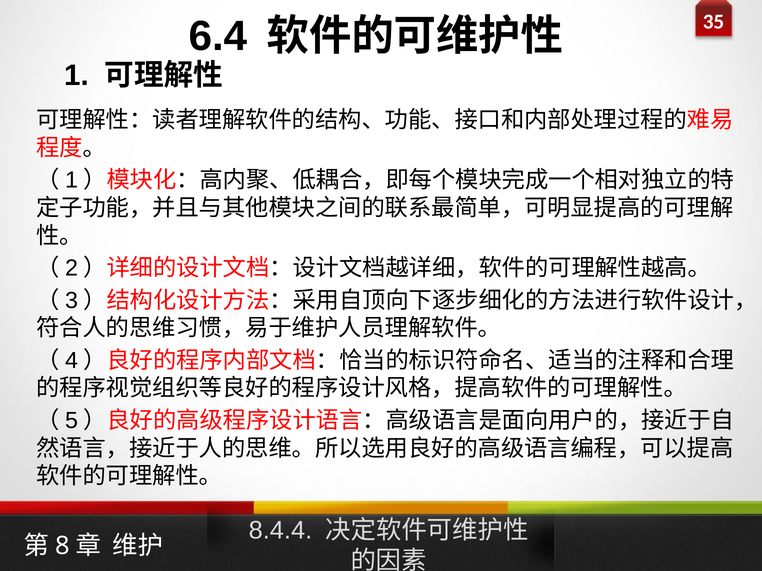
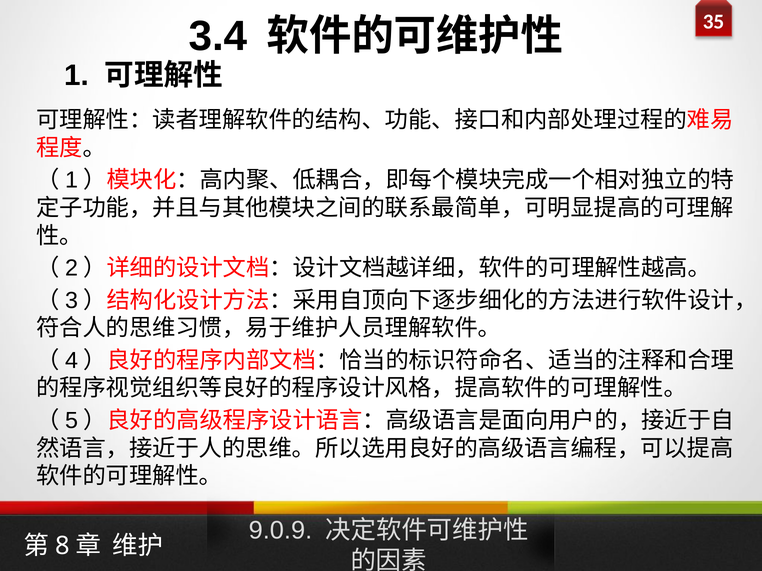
6.4: 6.4 -> 3.4
8.4.4: 8.4.4 -> 9.0.9
